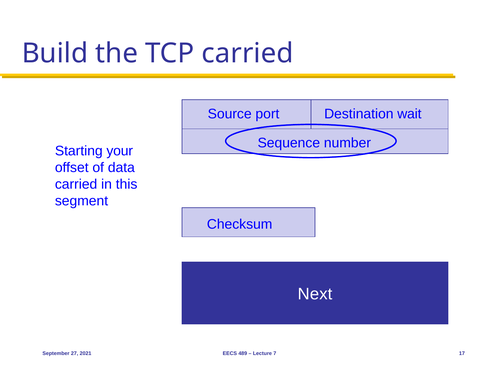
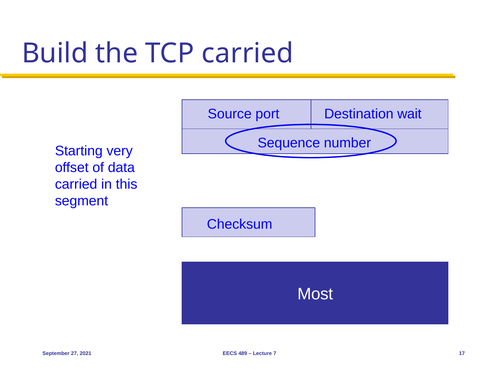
your: your -> very
Next: Next -> Most
